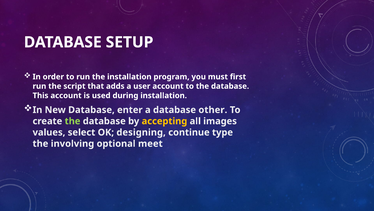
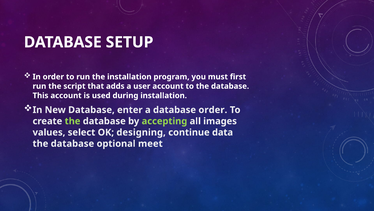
database other: other -> order
accepting colour: yellow -> light green
type: type -> data
involving at (72, 143): involving -> database
